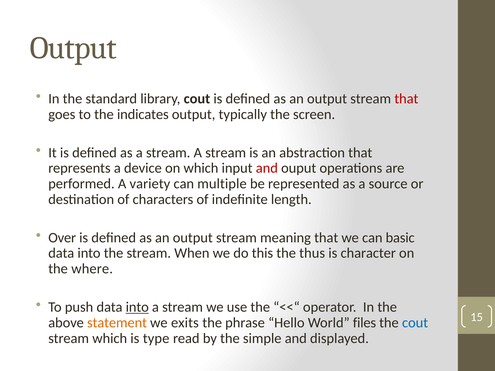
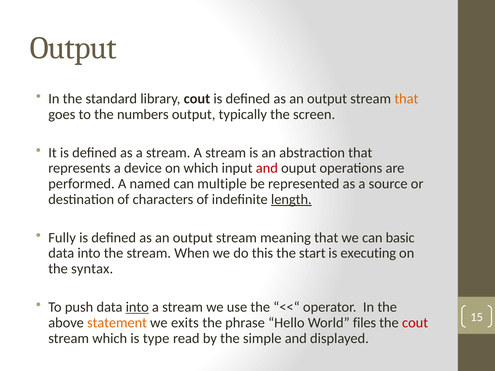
that at (406, 99) colour: red -> orange
indicates: indicates -> numbers
variety: variety -> named
length underline: none -> present
Over: Over -> Fully
thus: thus -> start
character: character -> executing
where: where -> syntax
cout at (415, 323) colour: blue -> red
